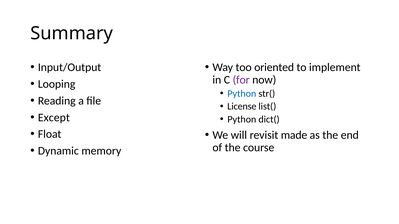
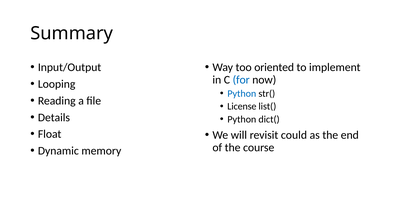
for colour: purple -> blue
Except: Except -> Details
made: made -> could
